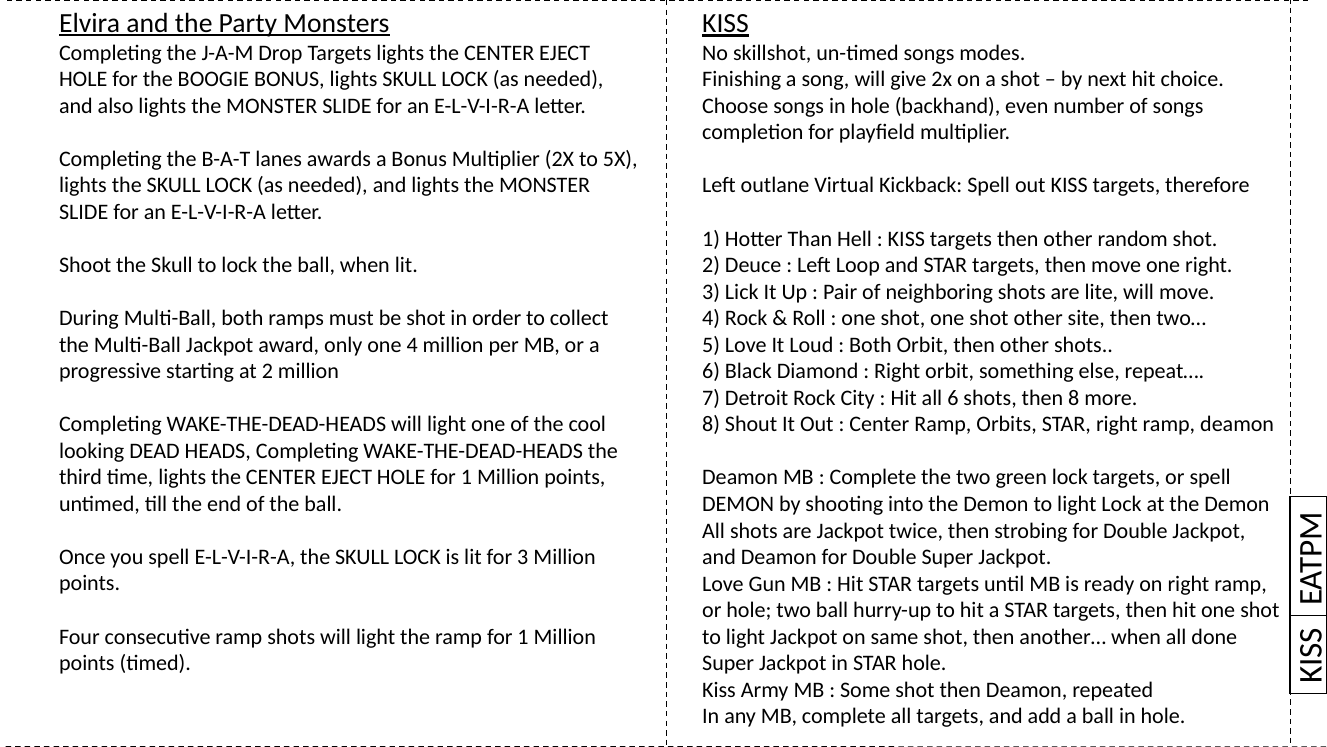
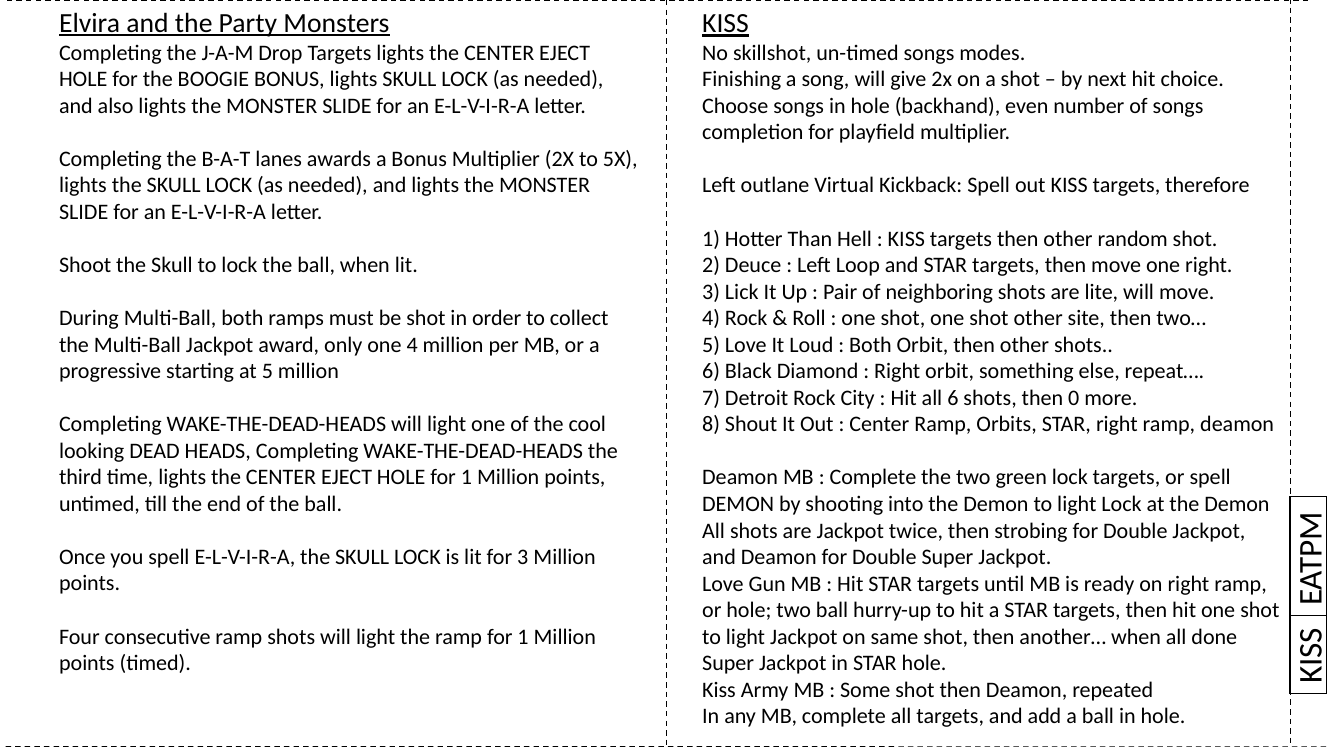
at 2: 2 -> 5
then 8: 8 -> 0
